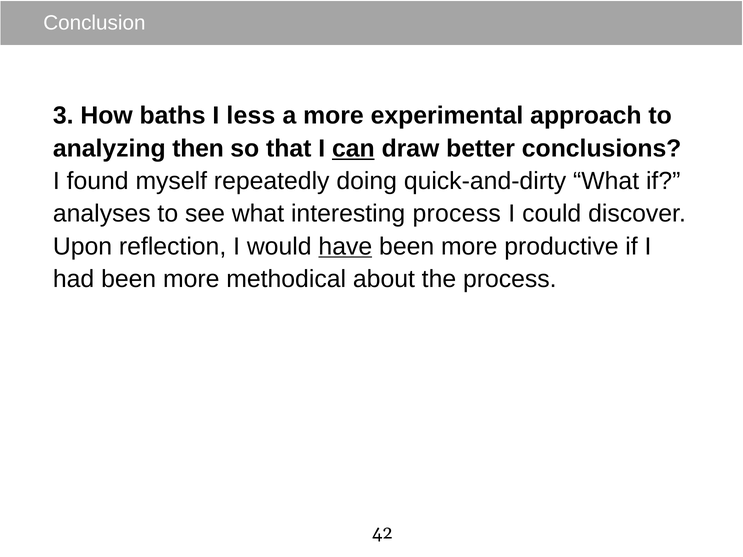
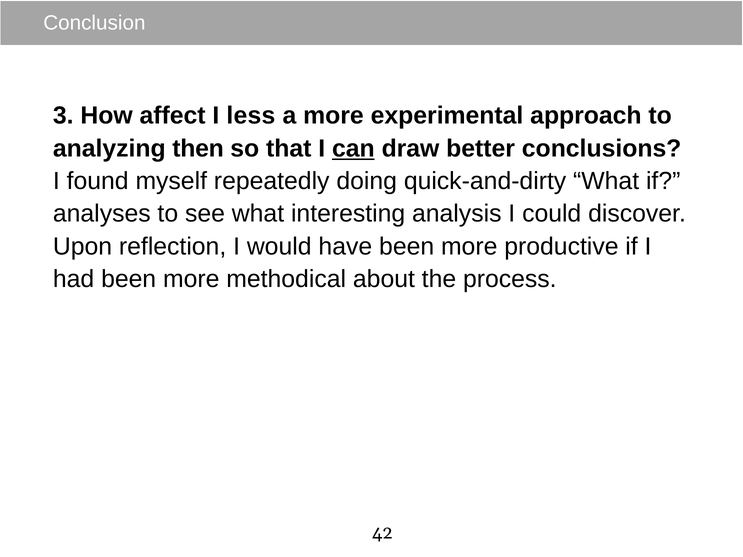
baths: baths -> affect
interesting process: process -> analysis
have underline: present -> none
